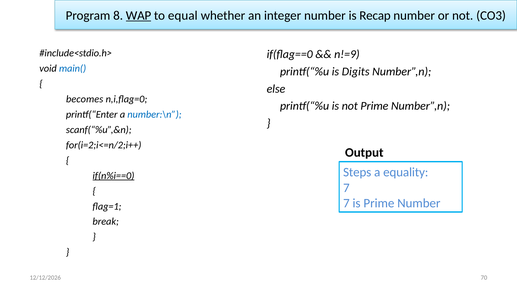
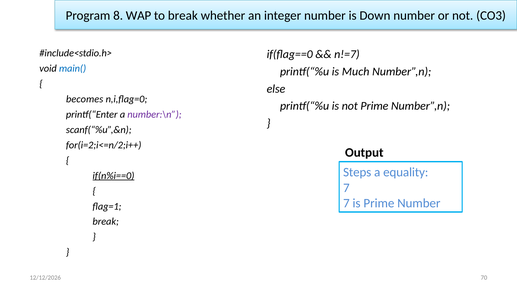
WAP underline: present -> none
to equal: equal -> break
Recap: Recap -> Down
n!=9: n!=9 -> n!=7
Digits: Digits -> Much
number:\n colour: blue -> purple
